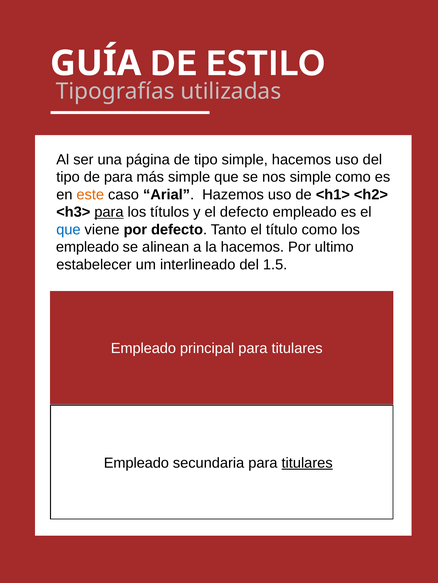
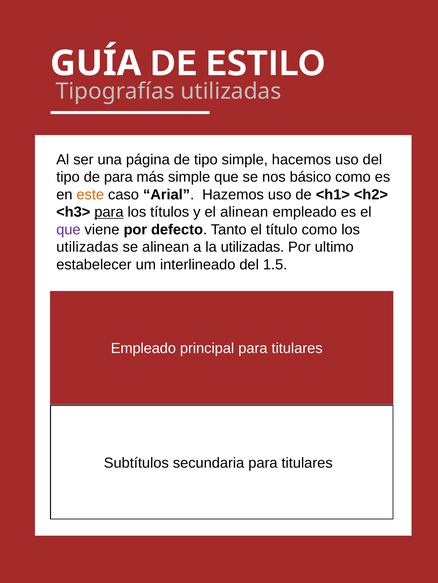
nos simple: simple -> básico
el defecto: defecto -> alinean
que at (68, 230) colour: blue -> purple
empleado at (88, 247): empleado -> utilizadas
la hacemos: hacemos -> utilizadas
Empleado at (136, 464): Empleado -> Subtítulos
titulares at (307, 464) underline: present -> none
